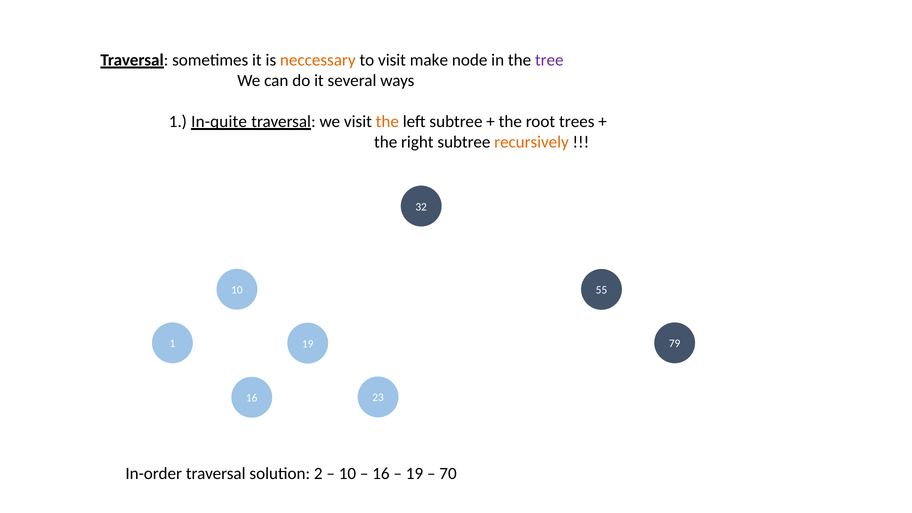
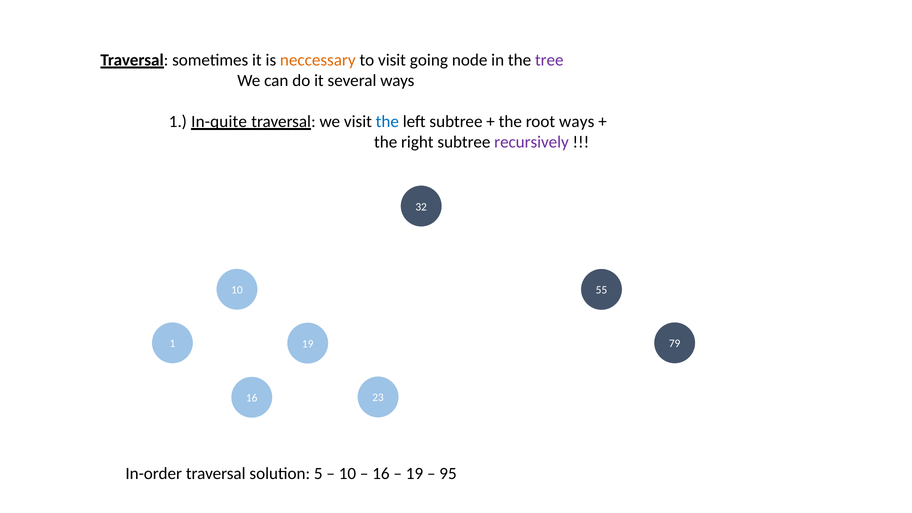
make: make -> going
the at (387, 122) colour: orange -> blue
root trees: trees -> ways
recursively colour: orange -> purple
2: 2 -> 5
70: 70 -> 95
